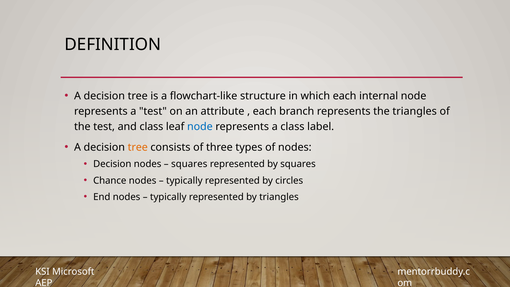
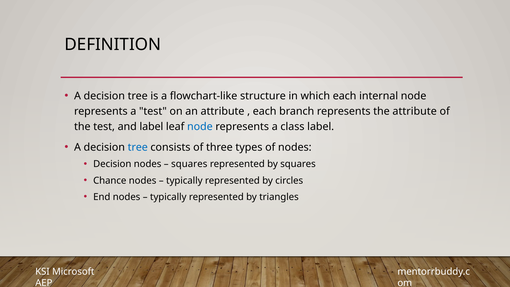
the triangles: triangles -> attribute
and class: class -> label
tree at (138, 147) colour: orange -> blue
